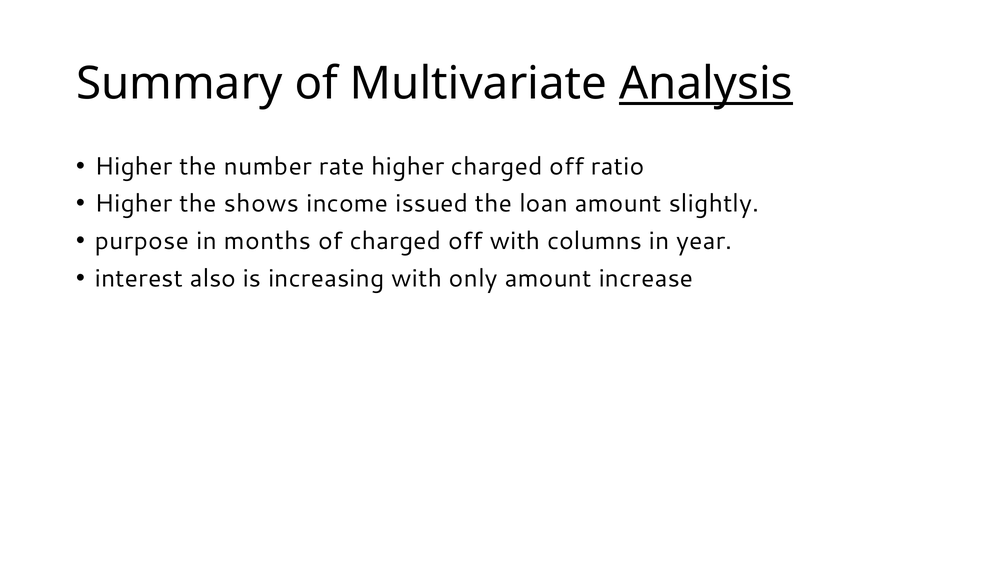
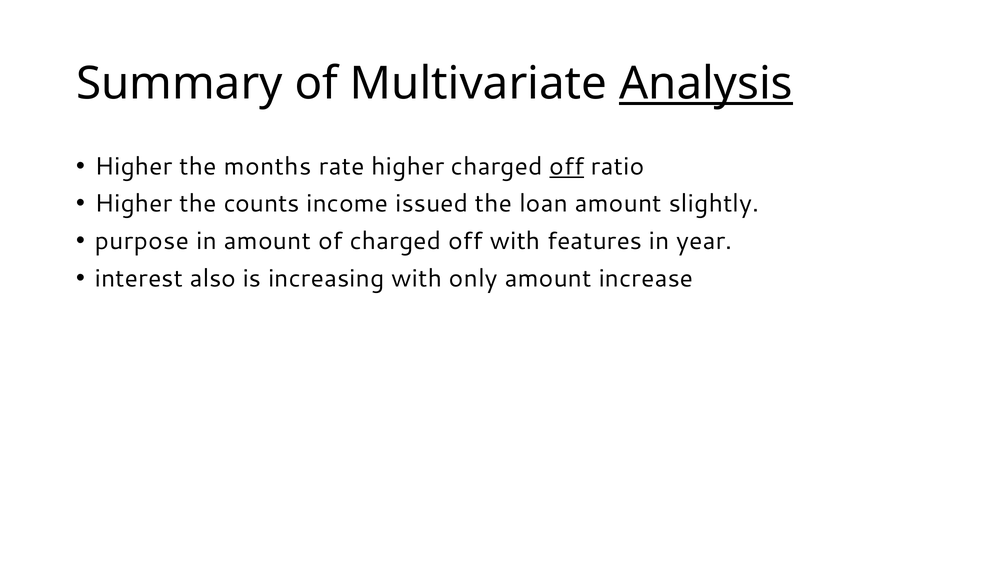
number: number -> months
off at (567, 167) underline: none -> present
shows: shows -> counts
in months: months -> amount
columns: columns -> features
